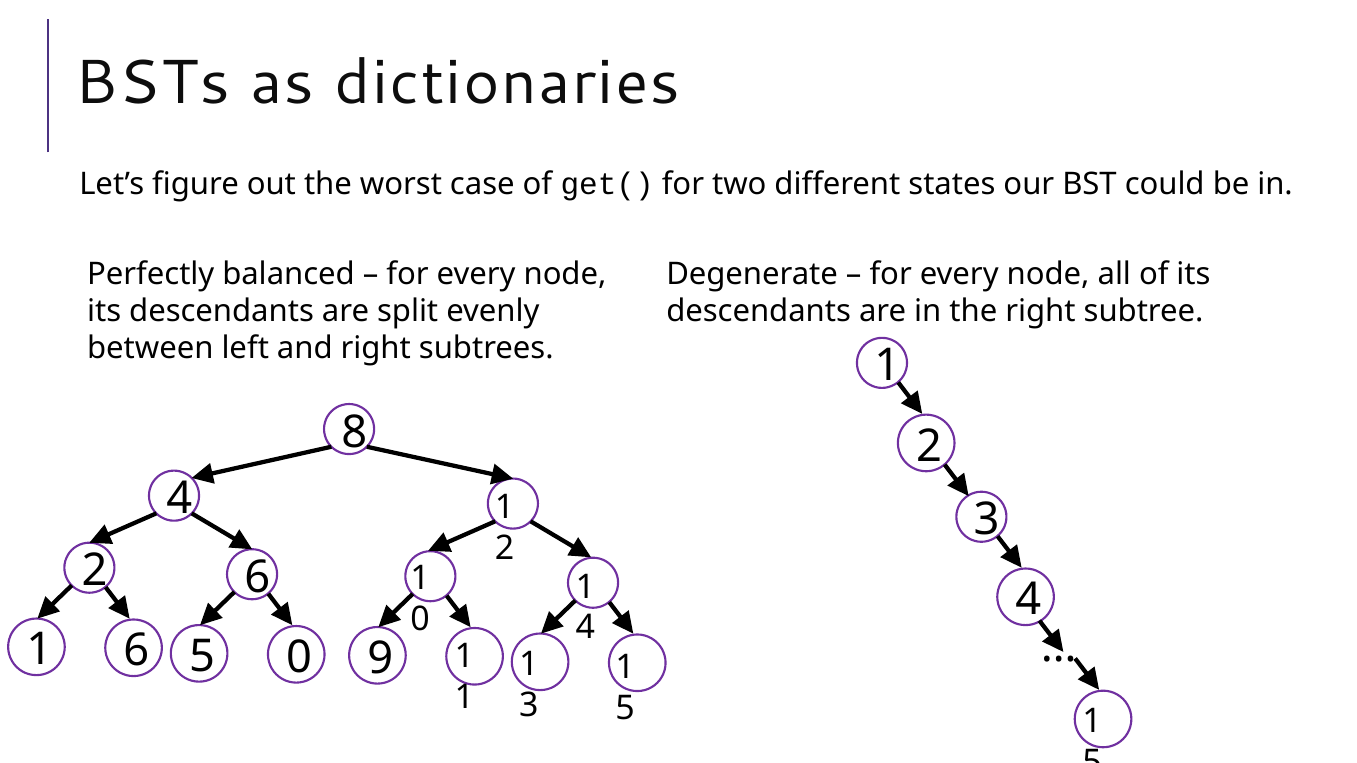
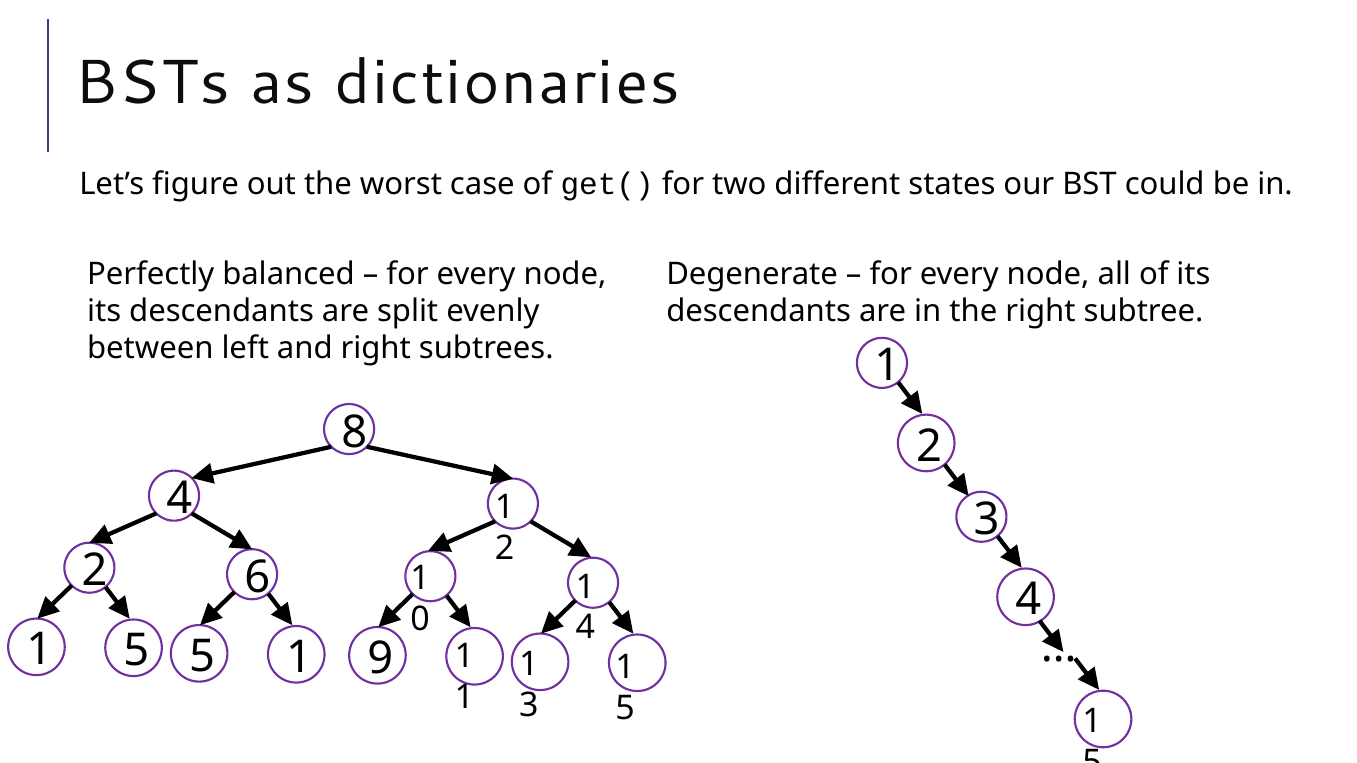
6 at (136, 651): 6 -> 5
0 at (299, 658): 0 -> 1
